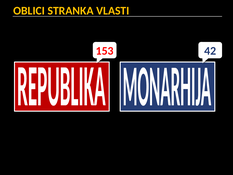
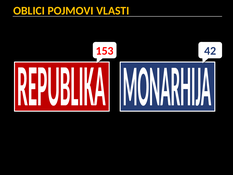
STRANKA: STRANKA -> POJMOVI
